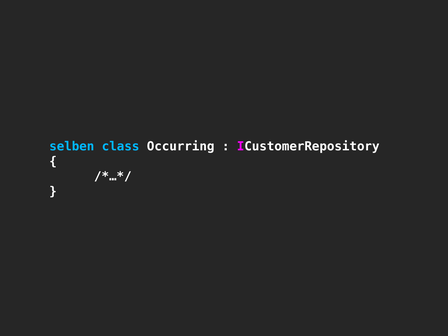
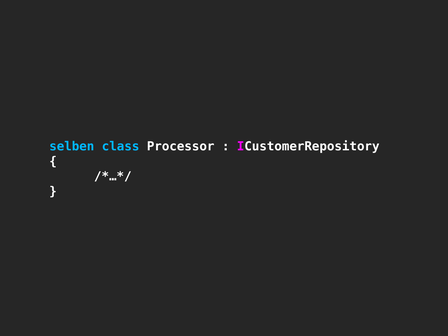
Occurring: Occurring -> Processor
